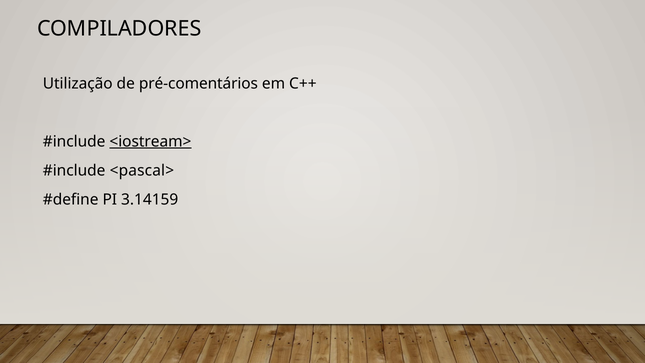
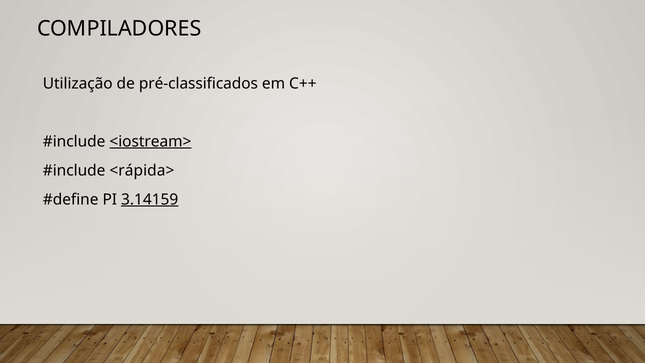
pré-comentários: pré-comentários -> pré-classificados
<pascal>: <pascal> -> <rápida>
3.14159 underline: none -> present
